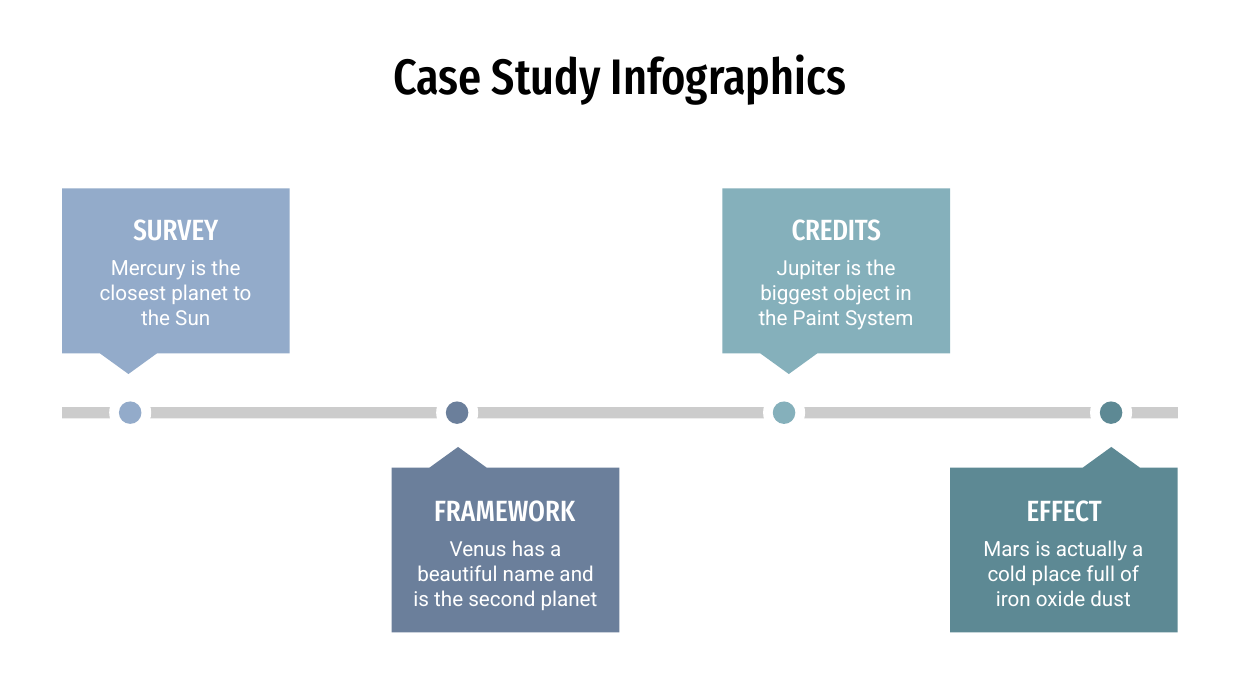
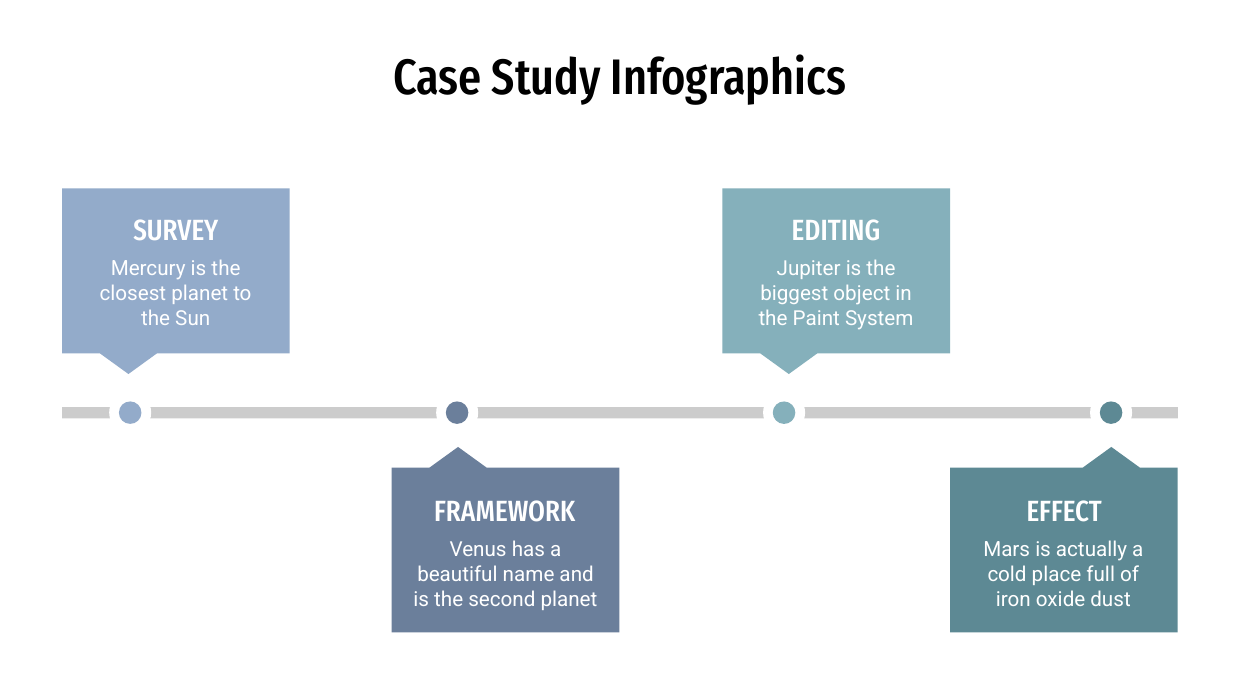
CREDITS: CREDITS -> EDITING
